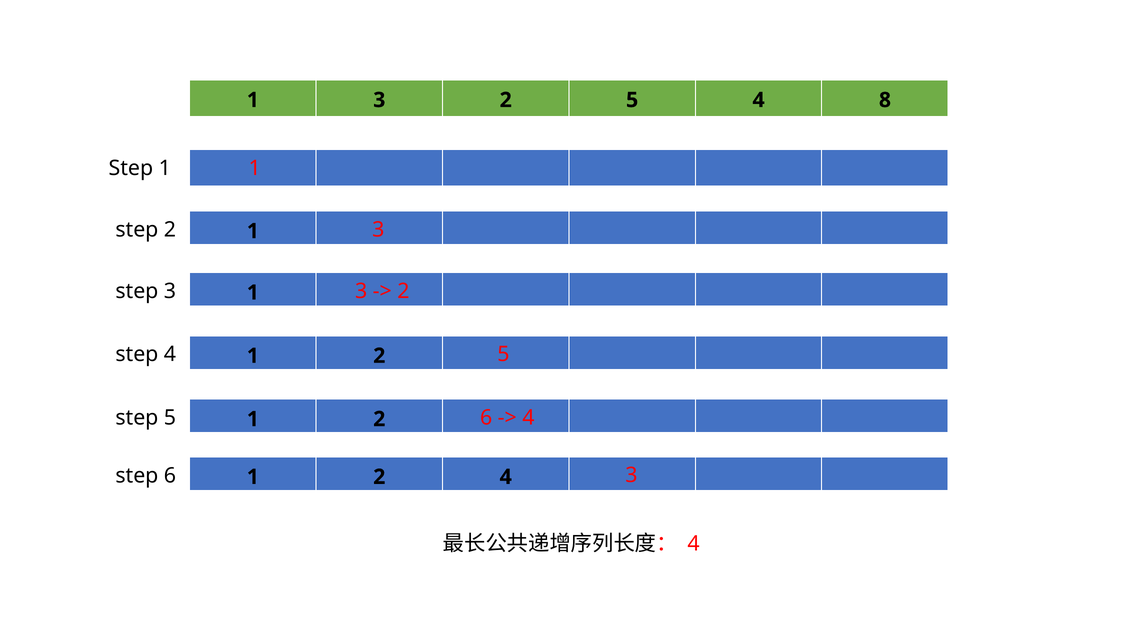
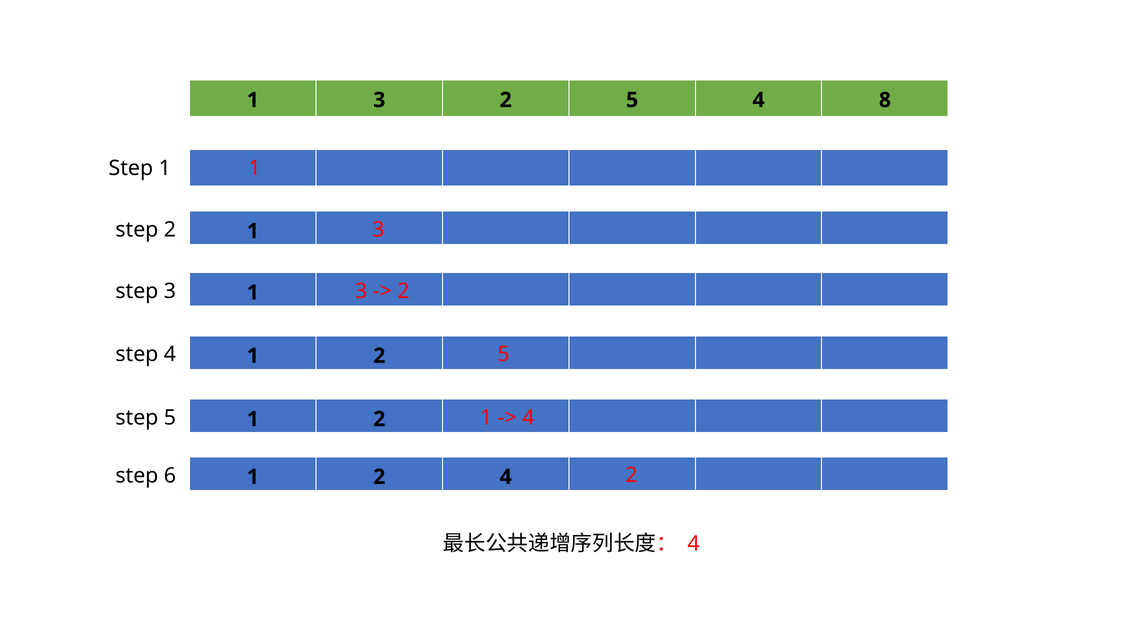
step 5 6: 6 -> 1
6 3: 3 -> 2
